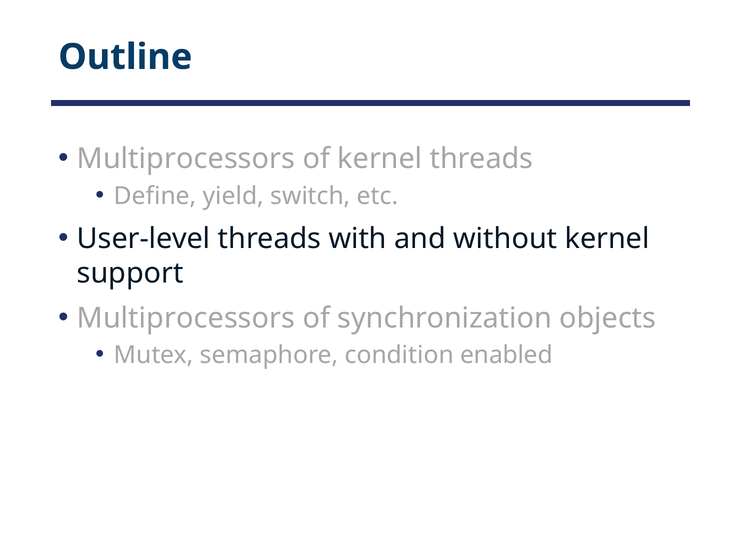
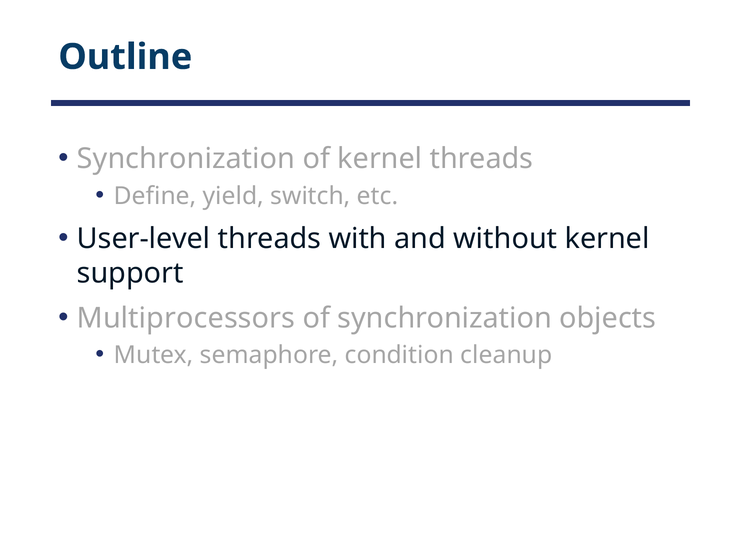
Multiprocessors at (186, 159): Multiprocessors -> Synchronization
enabled: enabled -> cleanup
